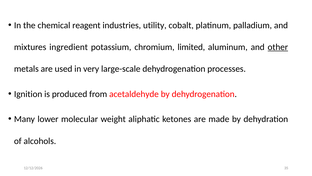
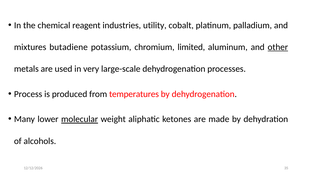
ingredient: ingredient -> butadiene
Ignition: Ignition -> Process
acetaldehyde: acetaldehyde -> temperatures
molecular underline: none -> present
